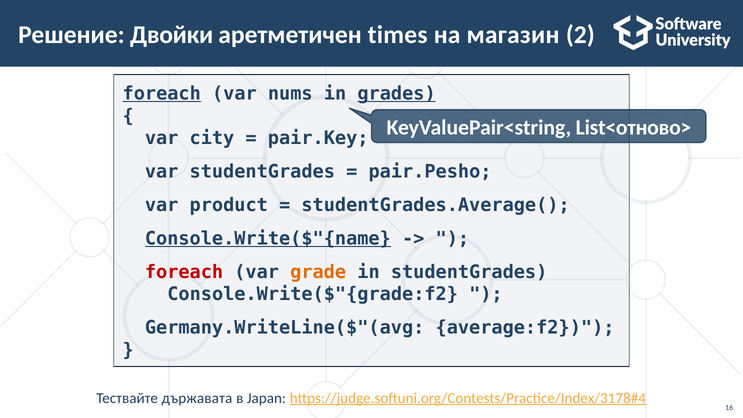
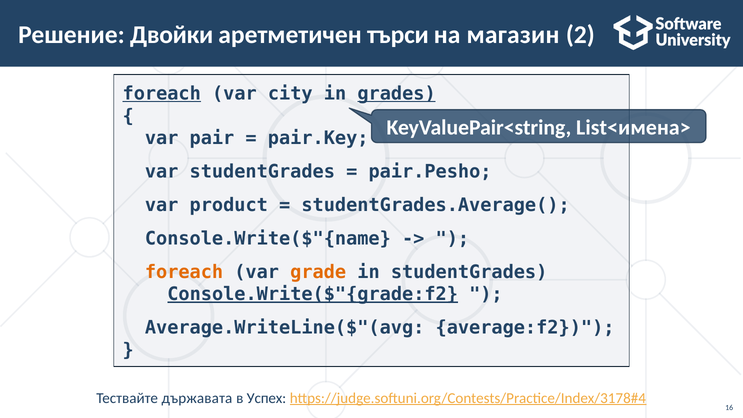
times: times -> търси
nums: nums -> city
List<отново>: List<отново> -> List<имена>
city: city -> pair
Console.Write($"{name underline: present -> none
foreach at (184, 272) colour: red -> orange
Console.Write($"{grade:f2 underline: none -> present
Germany.WriteLine($"(avg: Germany.WriteLine($"(avg -> Average.WriteLine($"(avg
Japan: Japan -> Успех
